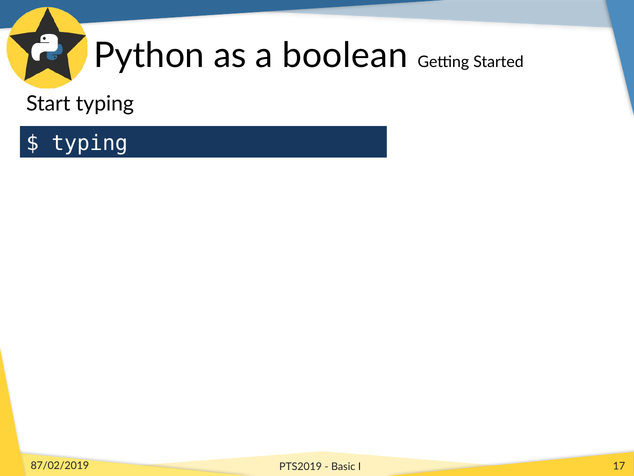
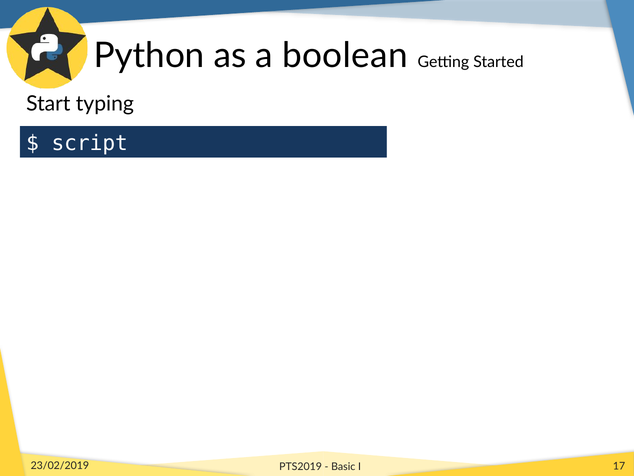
typing at (90, 143): typing -> script
87/02/2019: 87/02/2019 -> 23/02/2019
